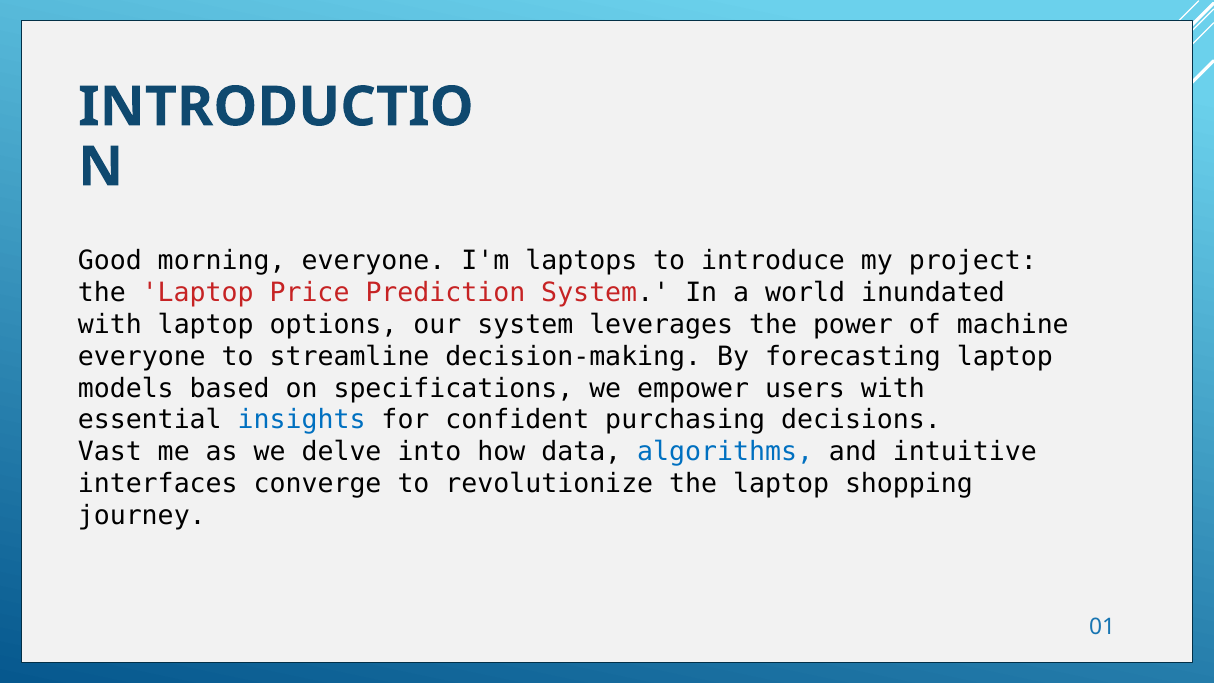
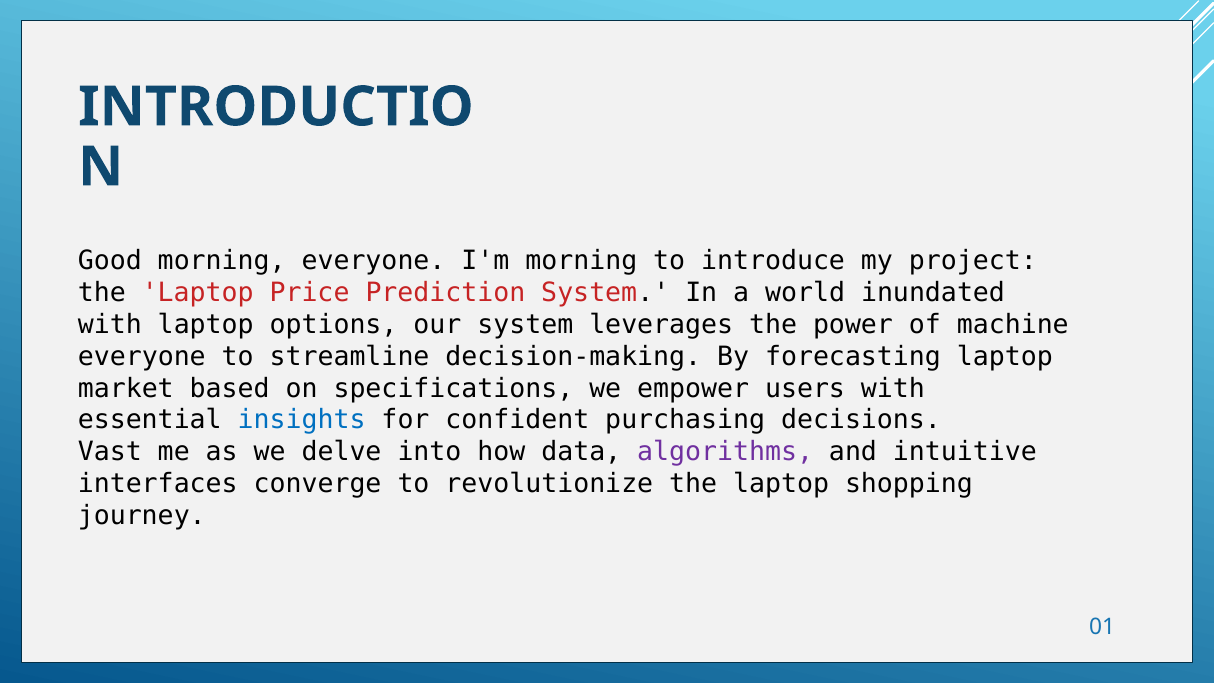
I'm laptops: laptops -> morning
models: models -> market
algorithms colour: blue -> purple
